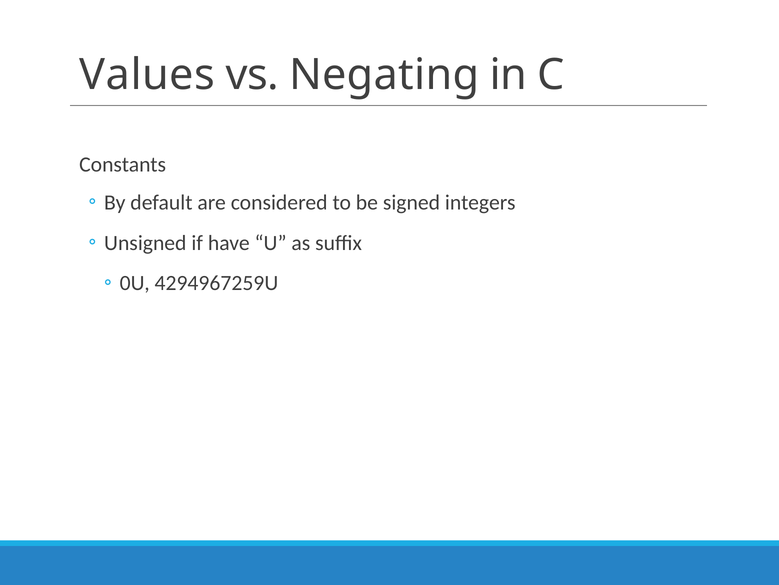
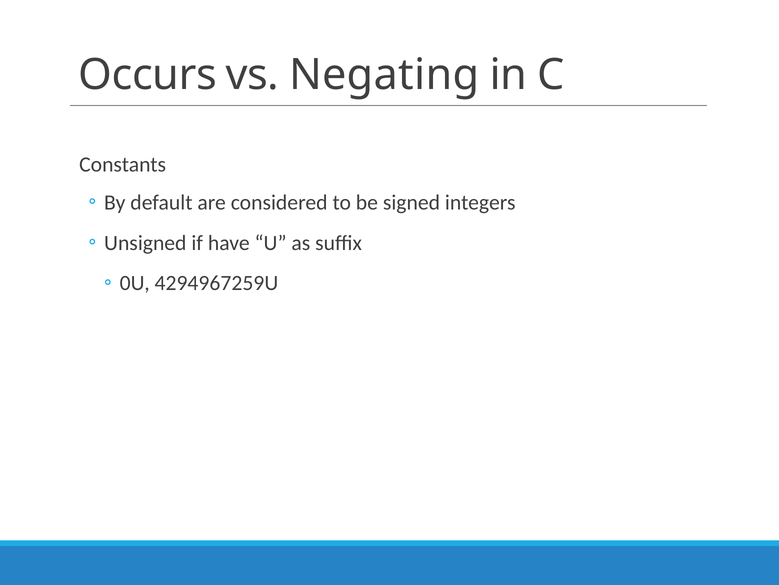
Values: Values -> Occurs
